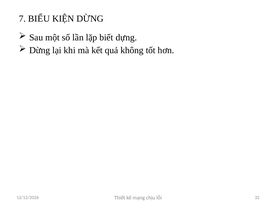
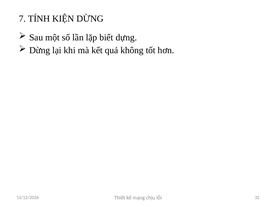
BIỂU: BIỂU -> TÍNH
